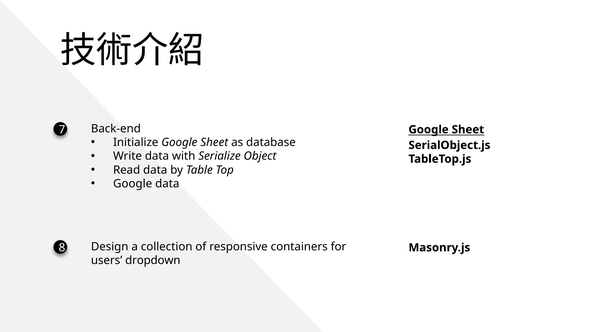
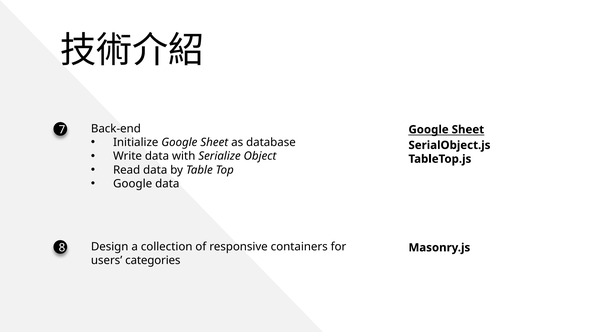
dropdown: dropdown -> categories
